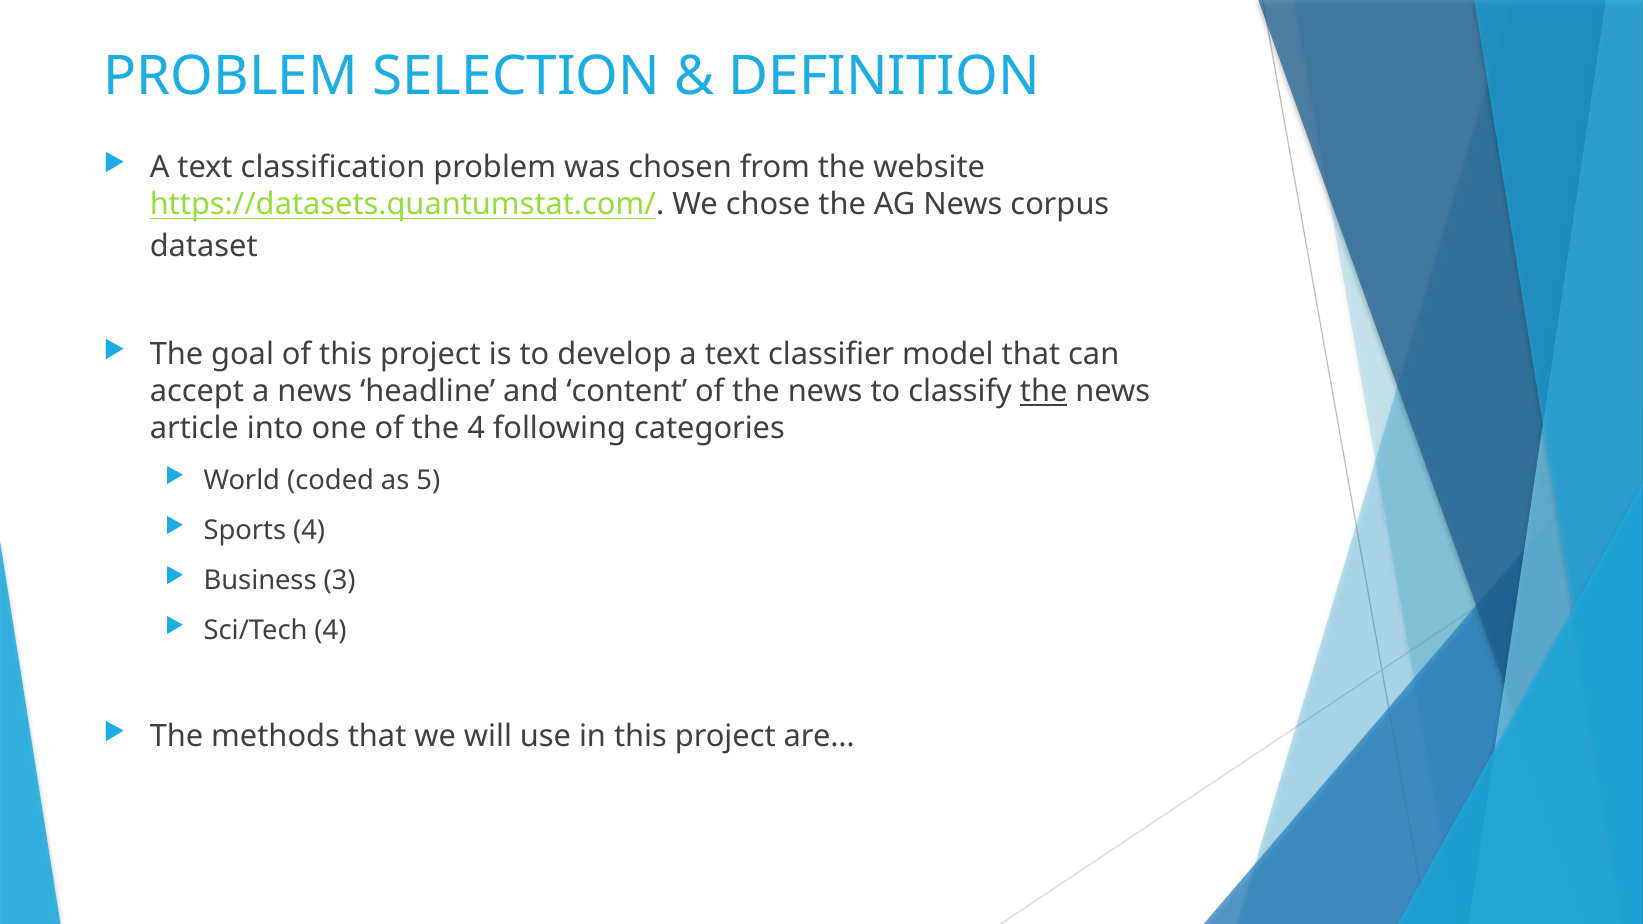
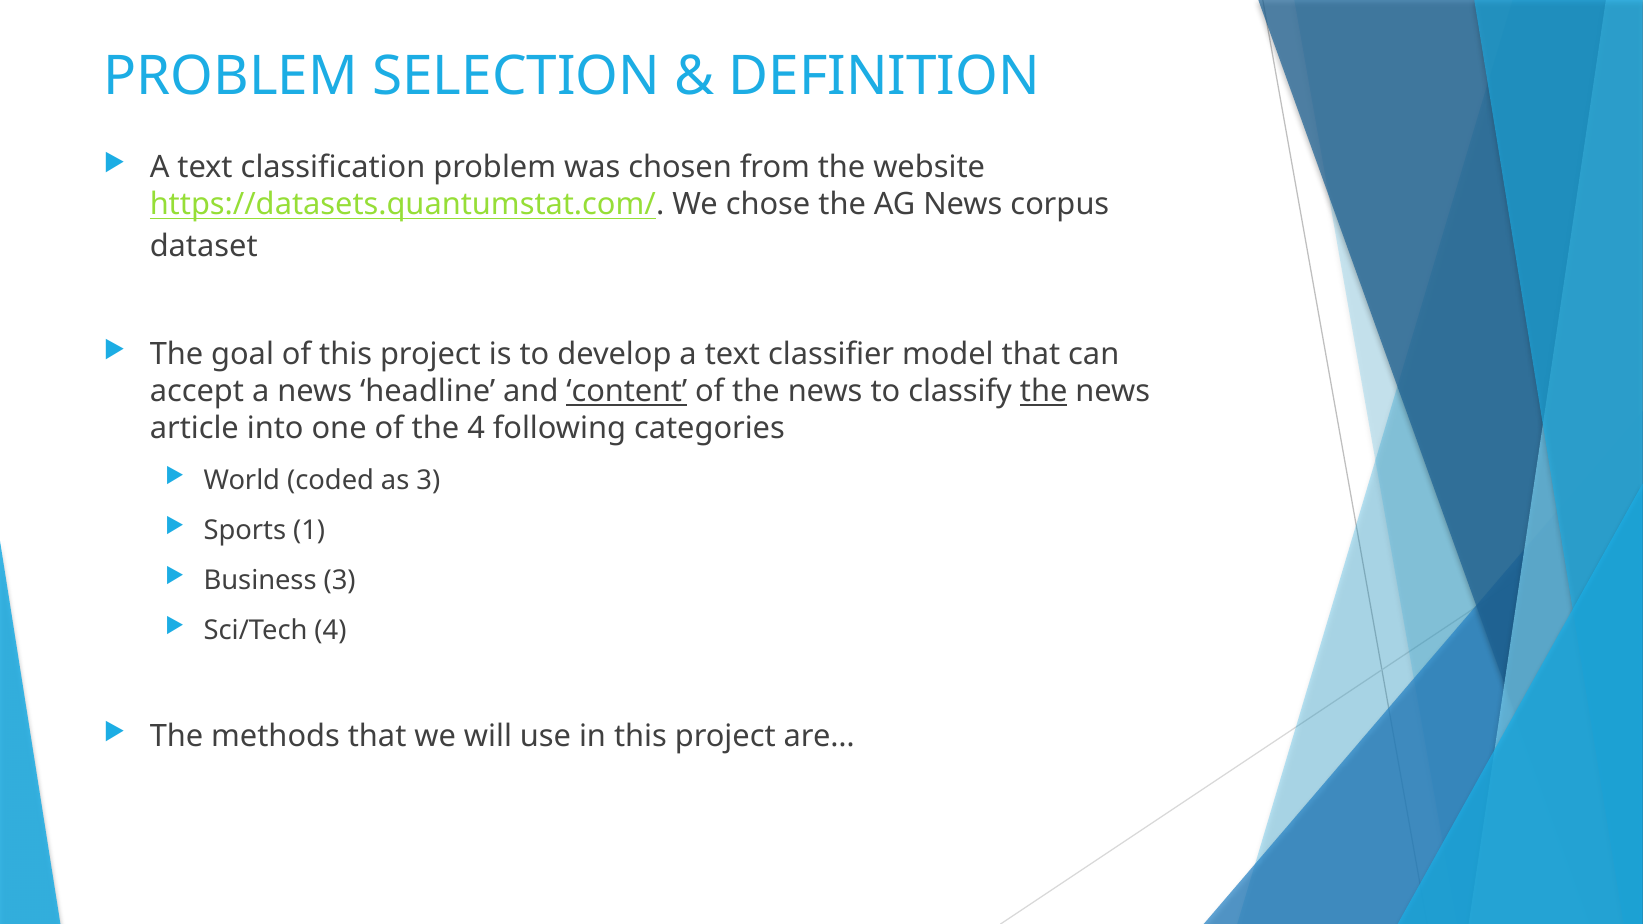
content underline: none -> present
as 5: 5 -> 3
Sports 4: 4 -> 1
